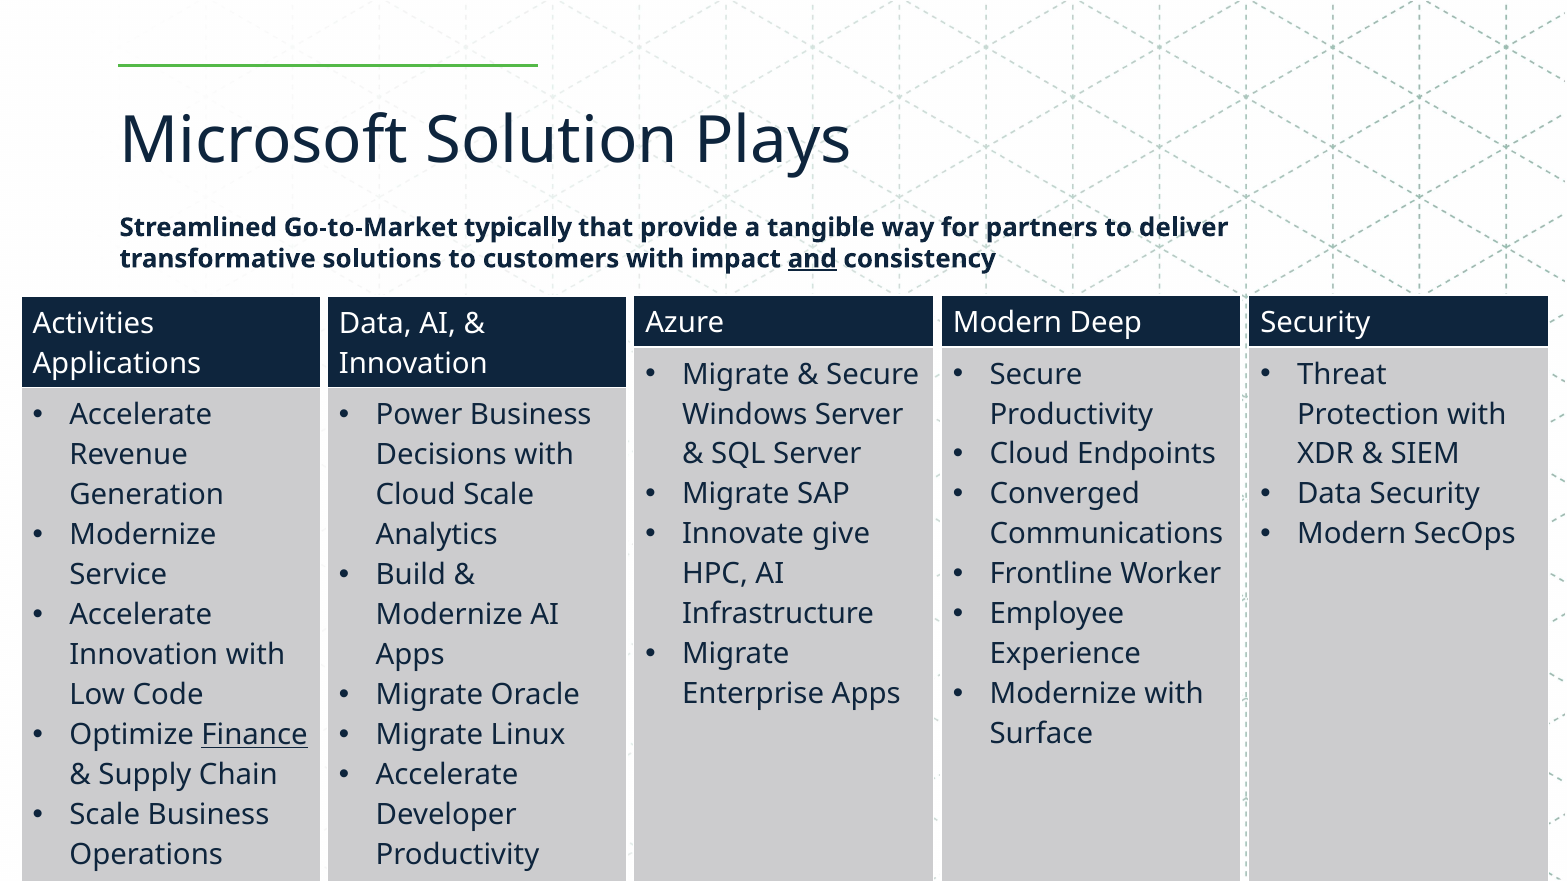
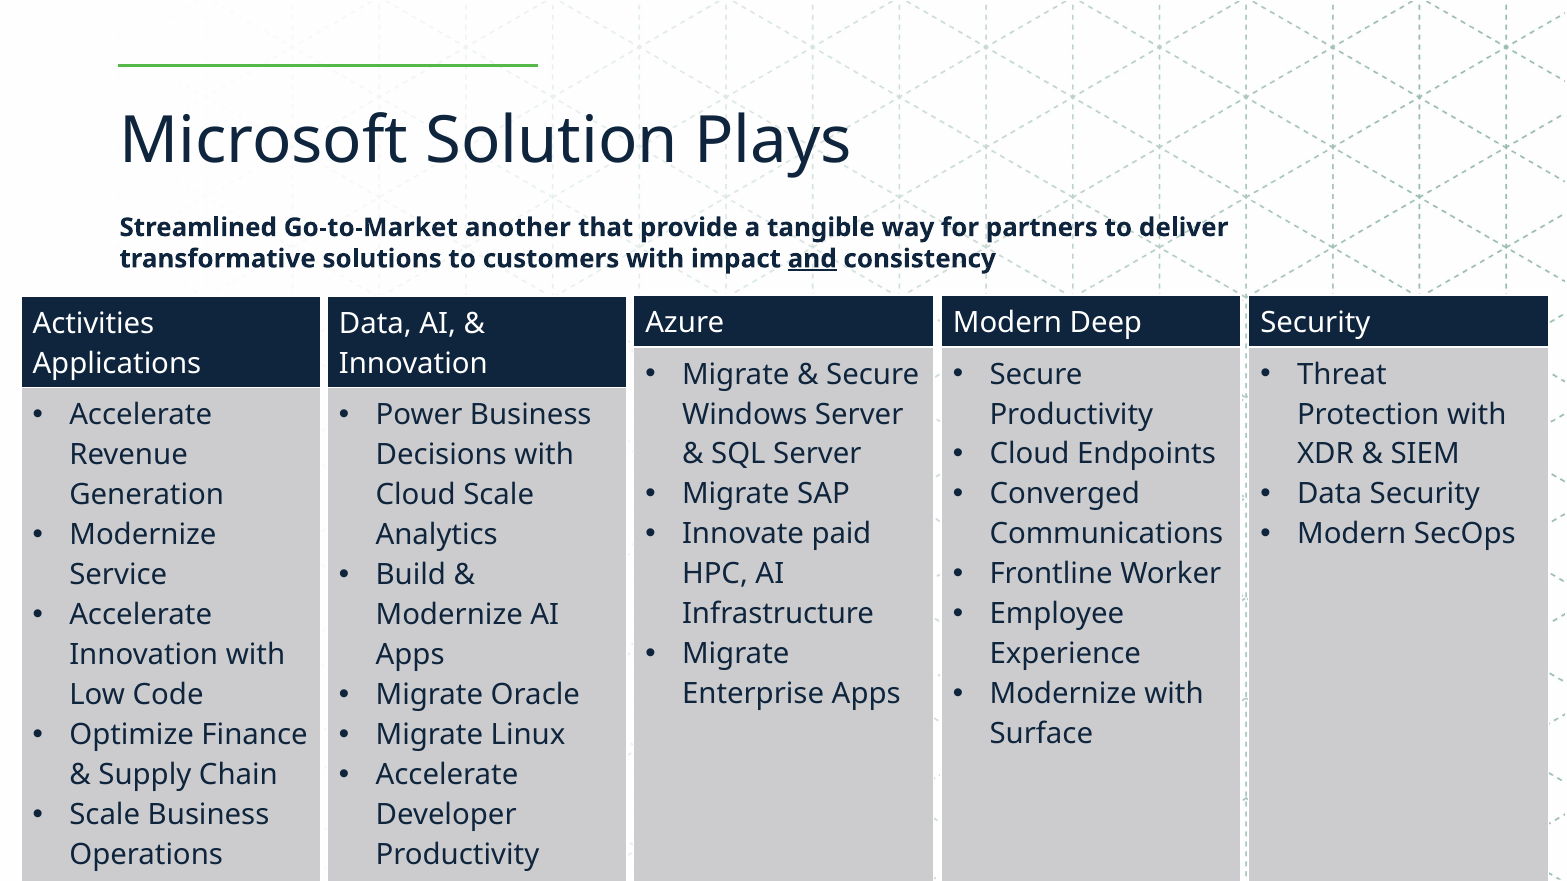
typically: typically -> another
give: give -> paid
Finance underline: present -> none
